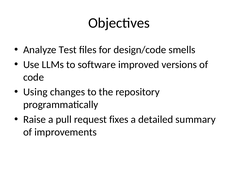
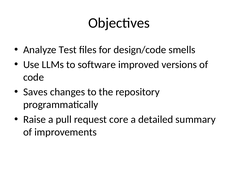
Using: Using -> Saves
fixes: fixes -> core
